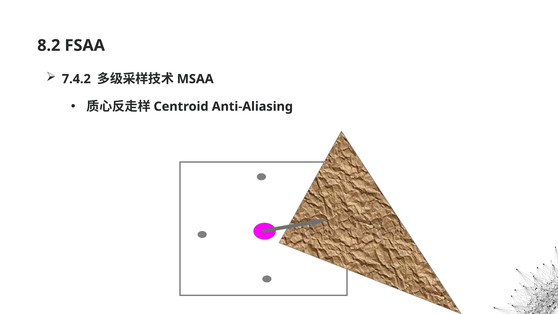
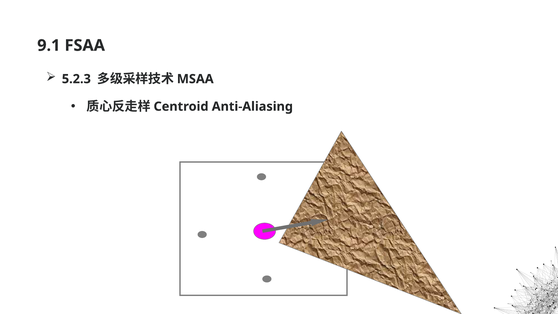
8.2: 8.2 -> 9.1
7.4.2: 7.4.2 -> 5.2.3
